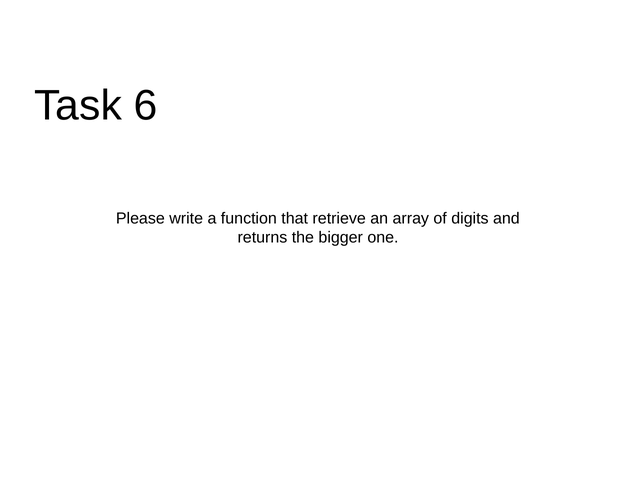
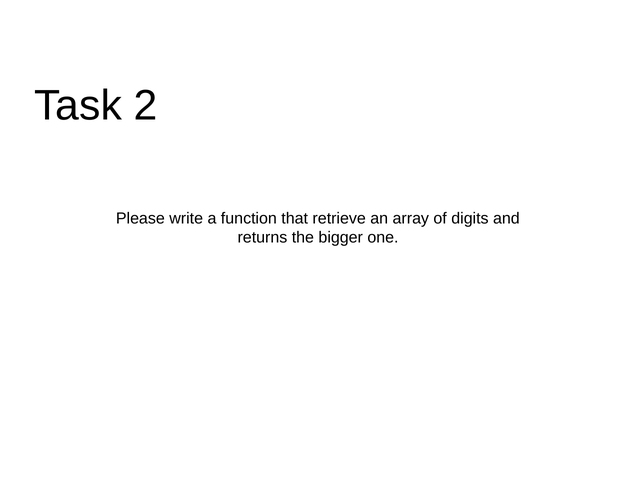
6: 6 -> 2
